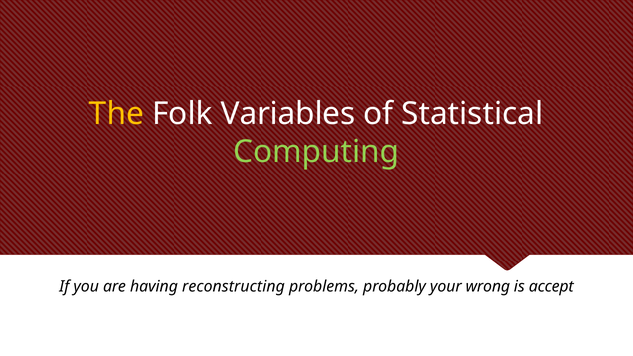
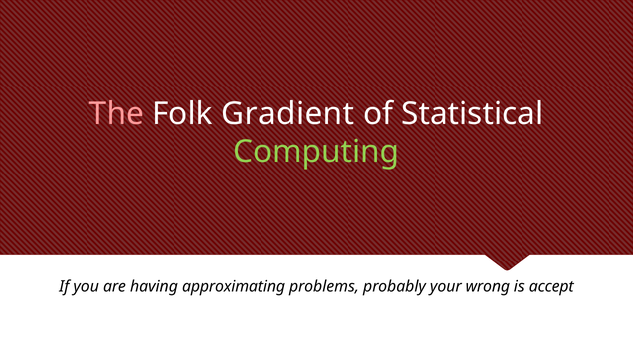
The colour: yellow -> pink
Variables: Variables -> Gradient
reconstructing: reconstructing -> approximating
